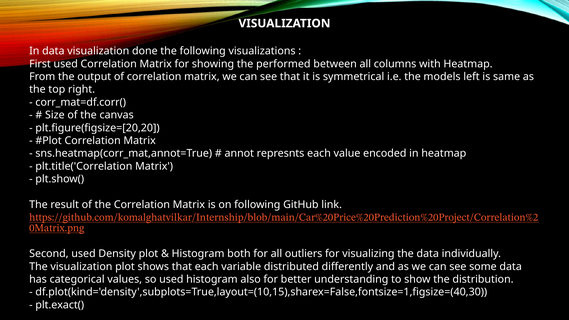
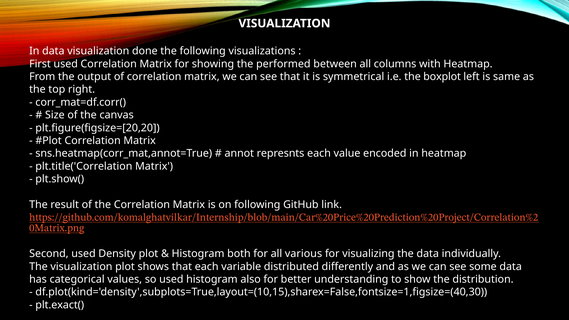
models: models -> boxplot
outliers: outliers -> various
